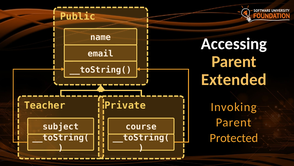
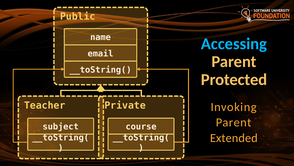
Accessing colour: white -> light blue
Extended: Extended -> Protected
Protected: Protected -> Extended
